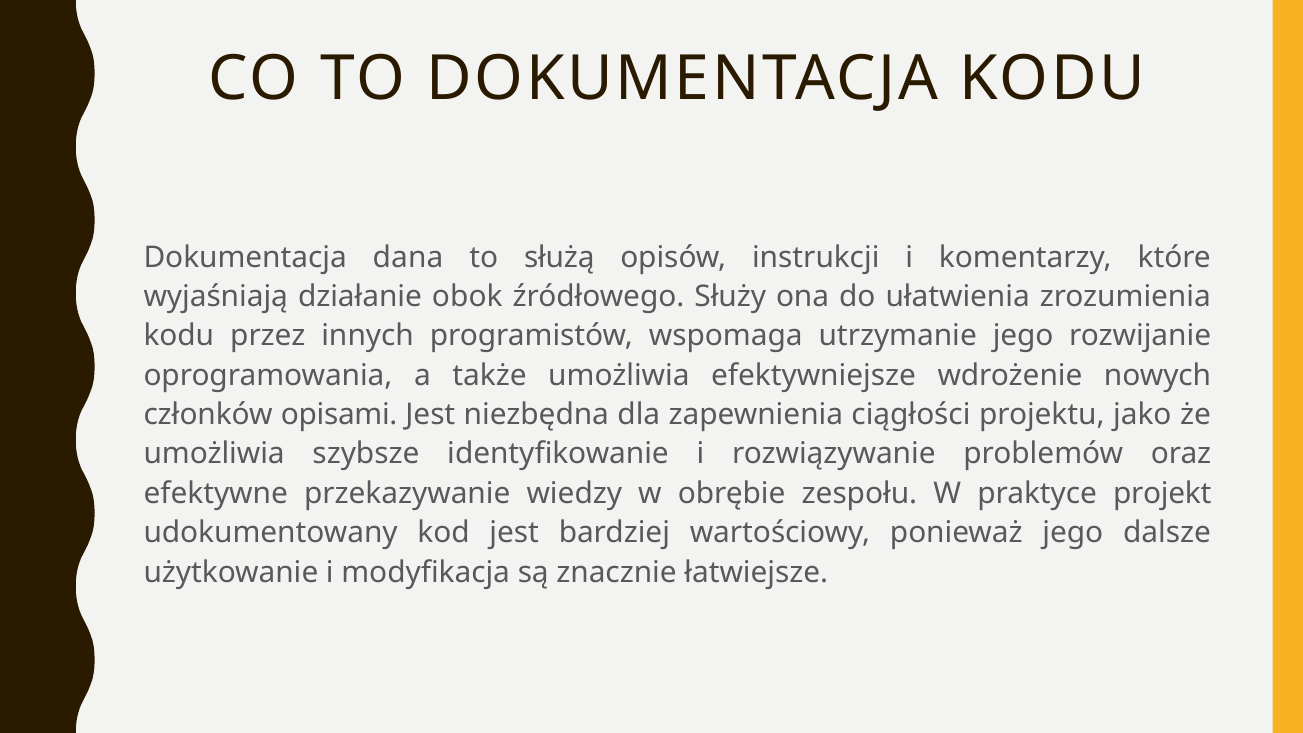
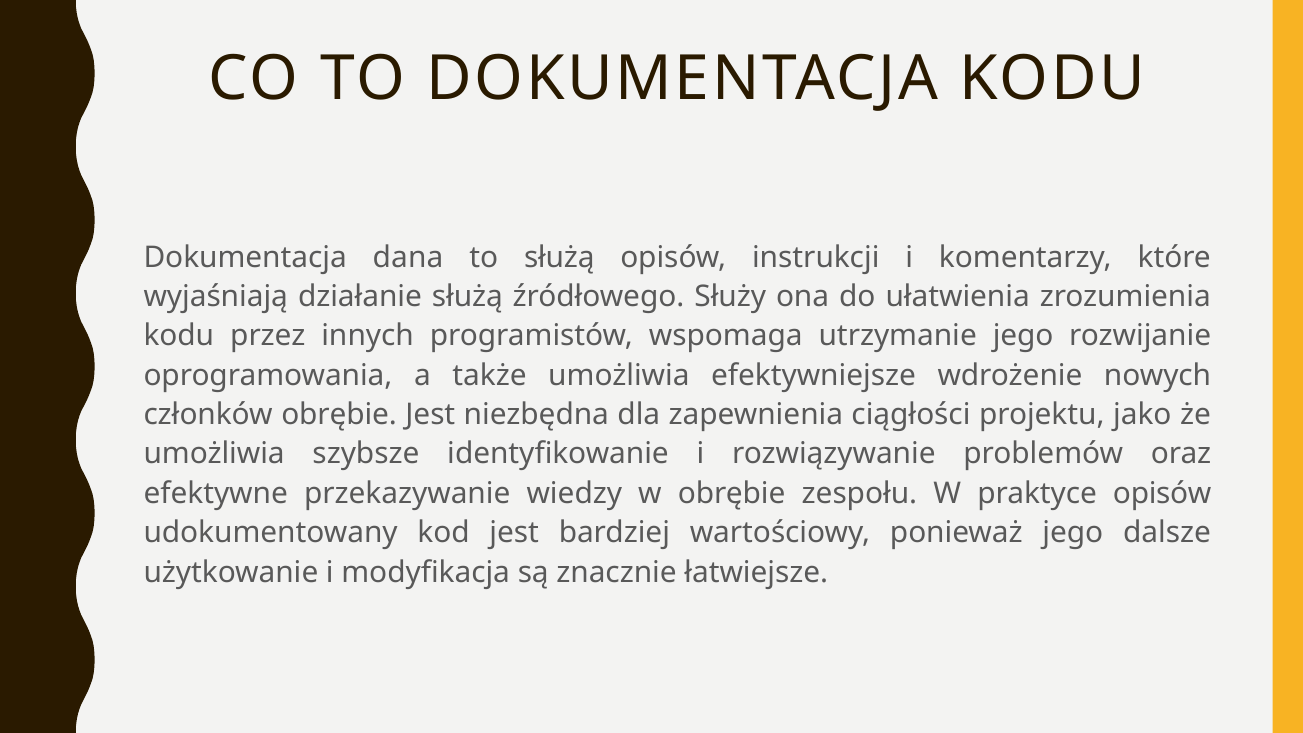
działanie obok: obok -> służą
członków opisami: opisami -> obrębie
praktyce projekt: projekt -> opisów
